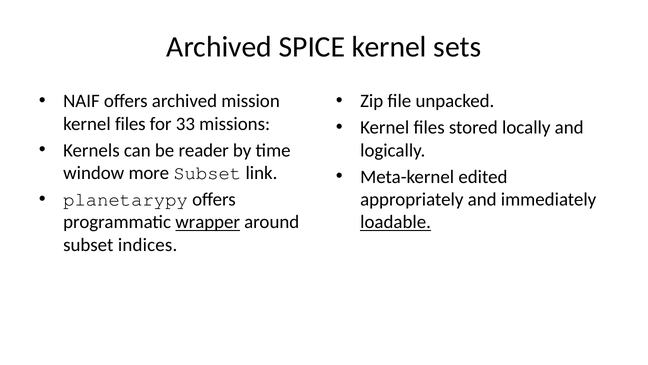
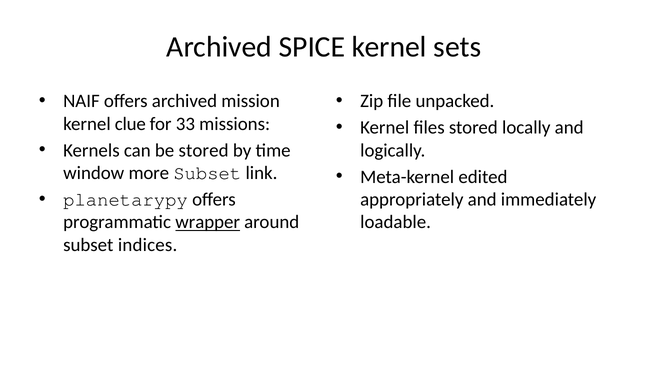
files at (130, 124): files -> clue
be reader: reader -> stored
loadable underline: present -> none
